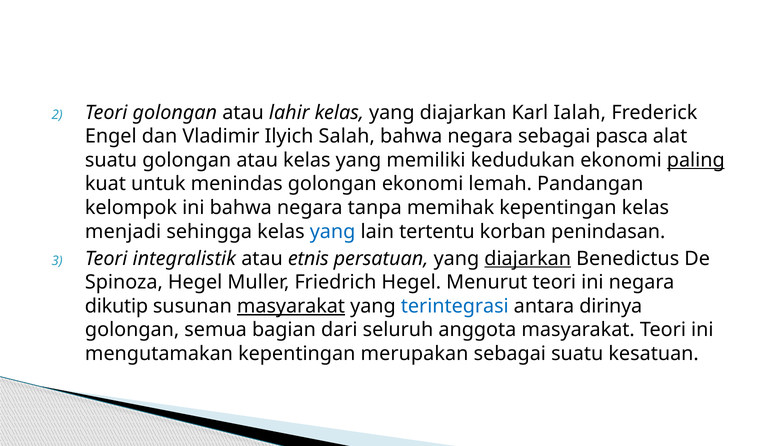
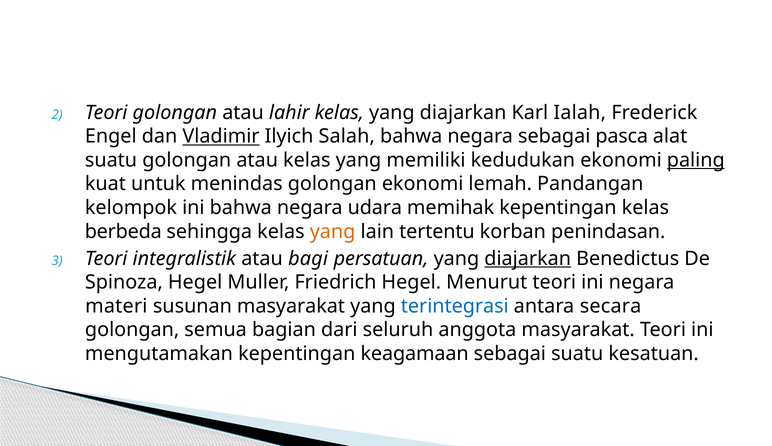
Vladimir underline: none -> present
tanpa: tanpa -> udara
menjadi: menjadi -> berbeda
yang at (333, 231) colour: blue -> orange
etnis: etnis -> bagi
dikutip: dikutip -> materi
masyarakat at (291, 306) underline: present -> none
dirinya: dirinya -> secara
merupakan: merupakan -> keagamaan
